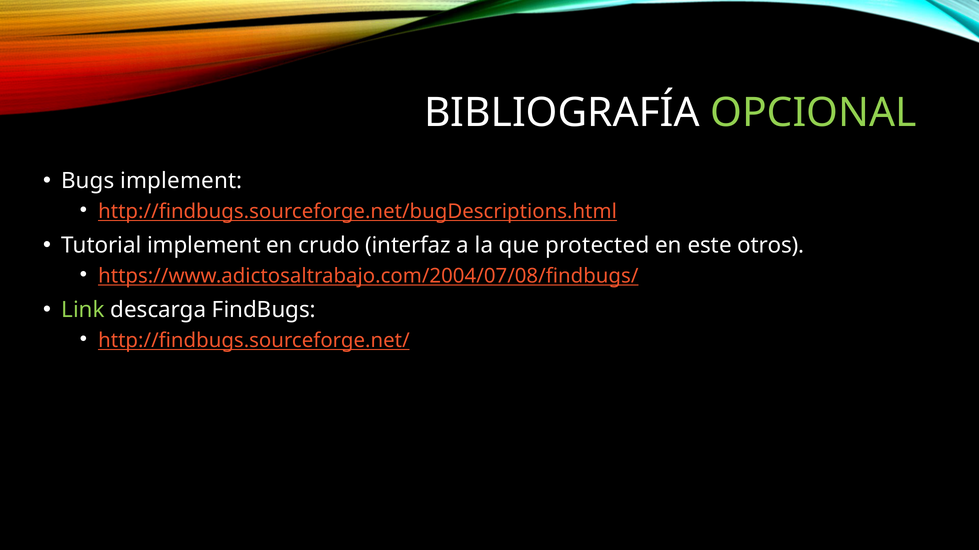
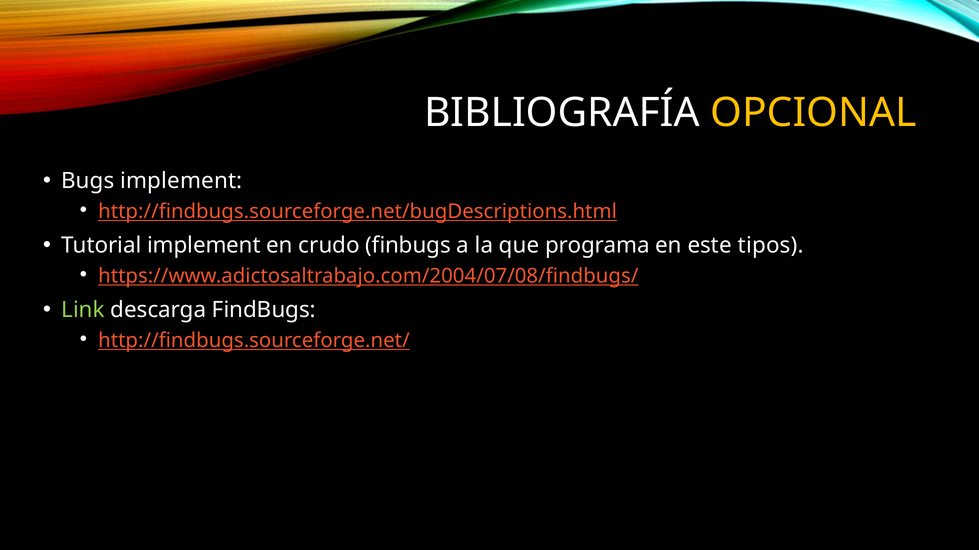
OPCIONAL colour: light green -> yellow
interfaz: interfaz -> finbugs
protected: protected -> programa
otros: otros -> tipos
